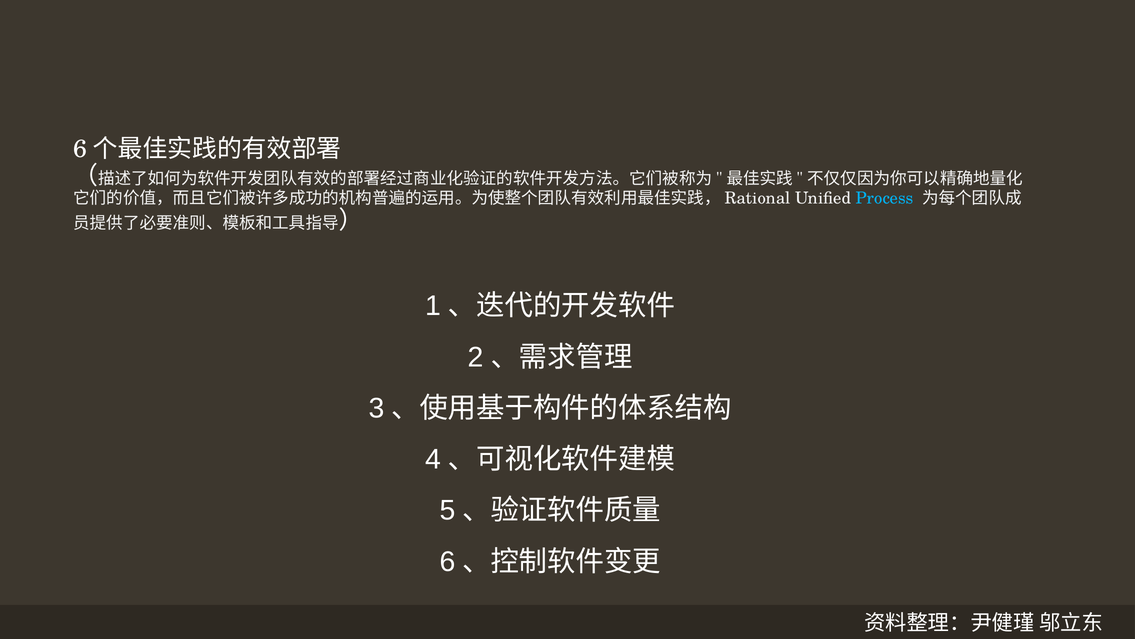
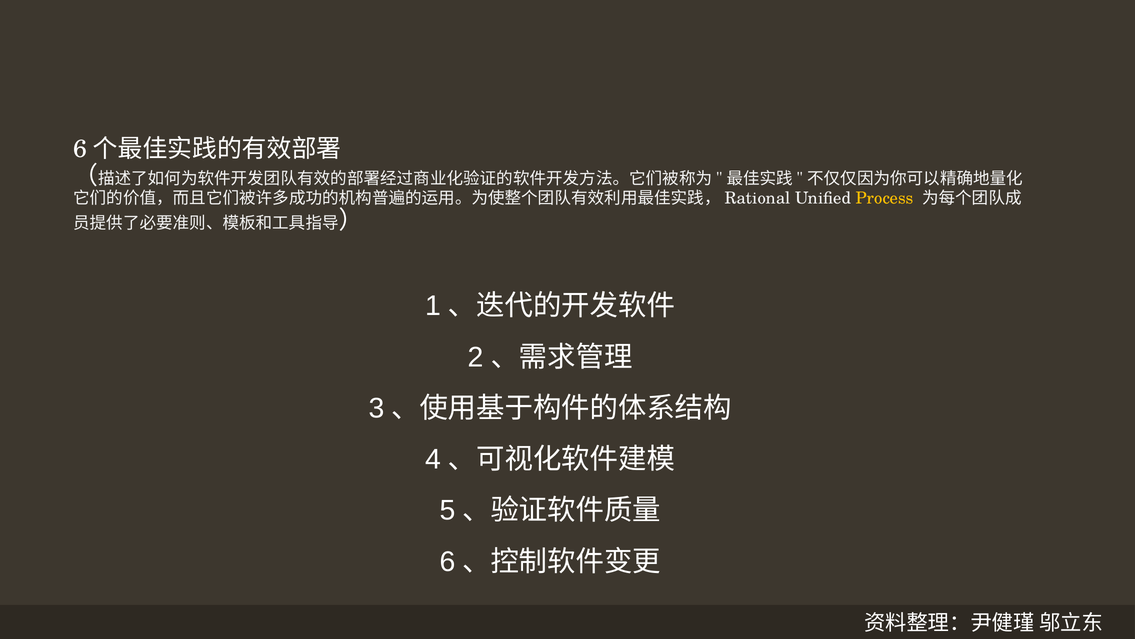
Process colour: light blue -> yellow
